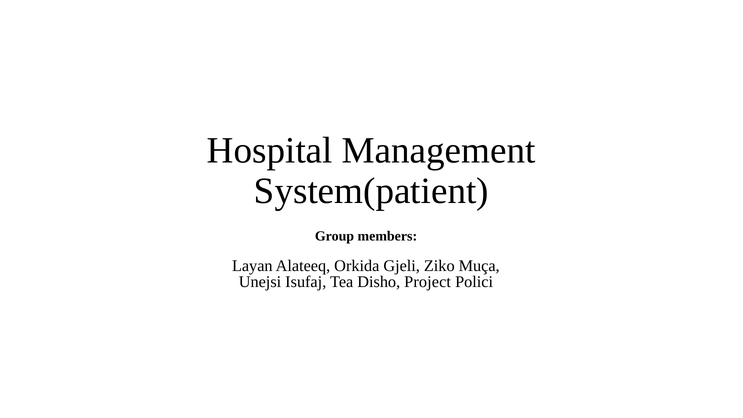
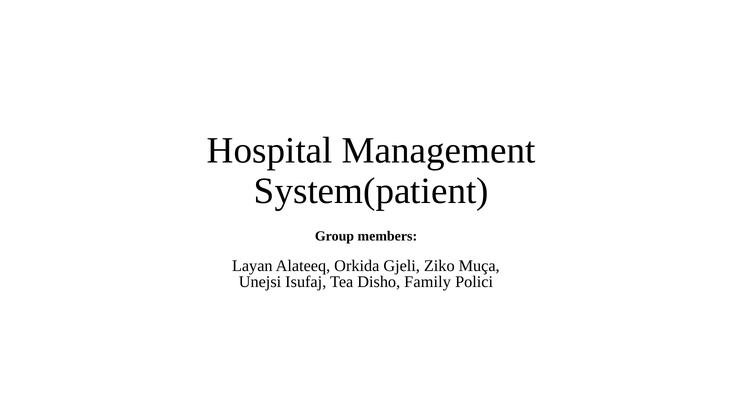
Project: Project -> Family
